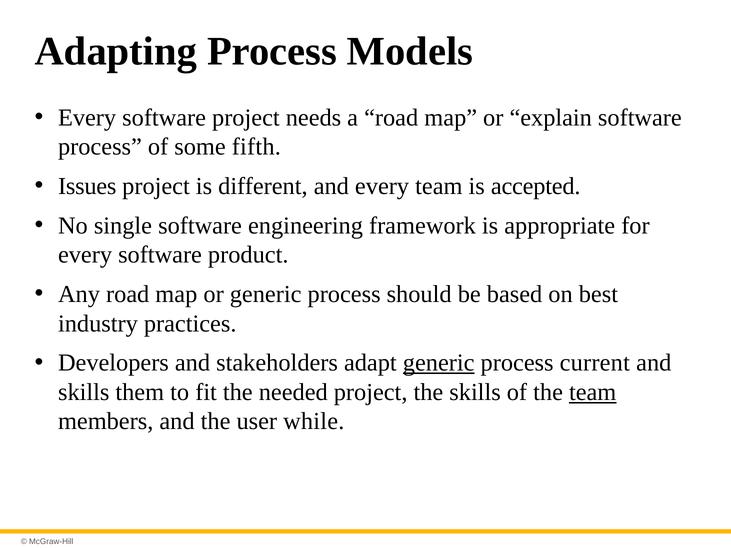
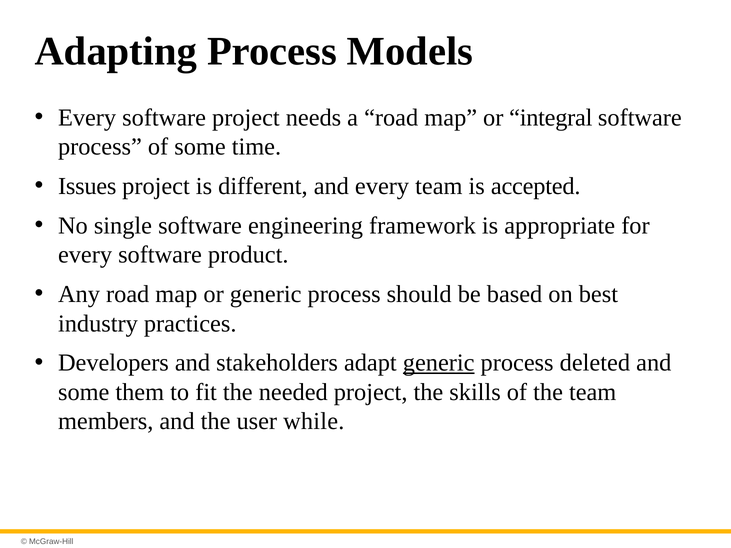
explain: explain -> integral
fifth: fifth -> time
current: current -> deleted
skills at (84, 392): skills -> some
team at (593, 392) underline: present -> none
